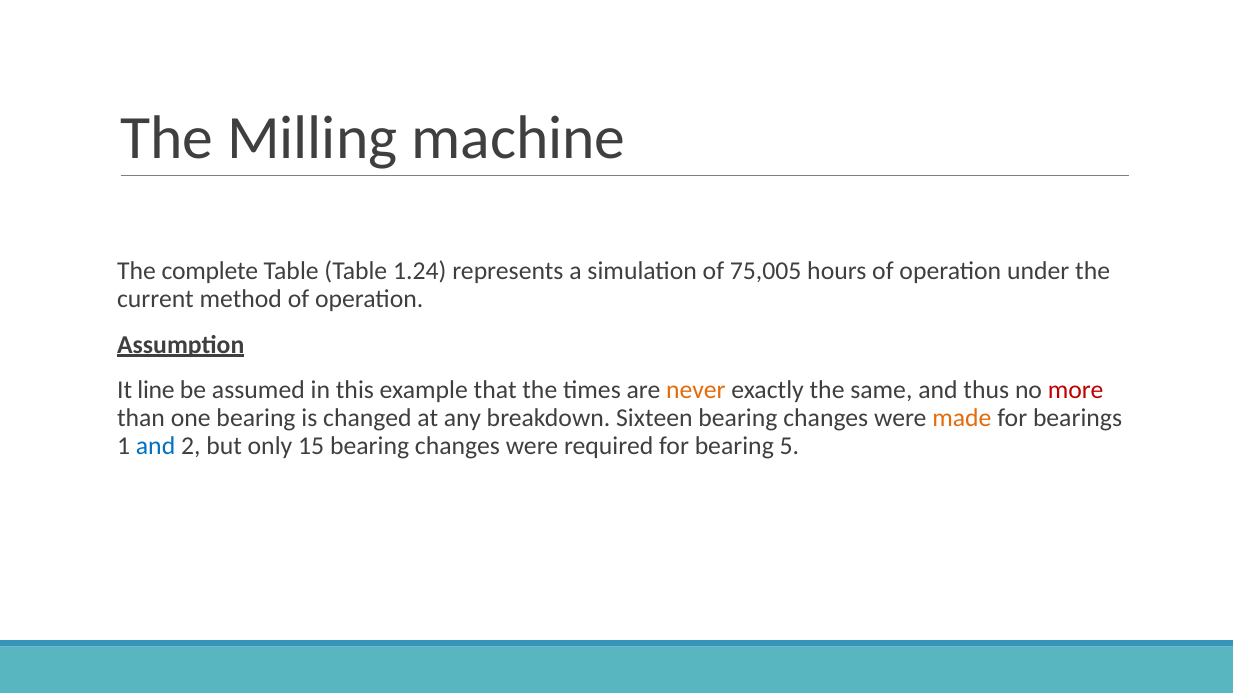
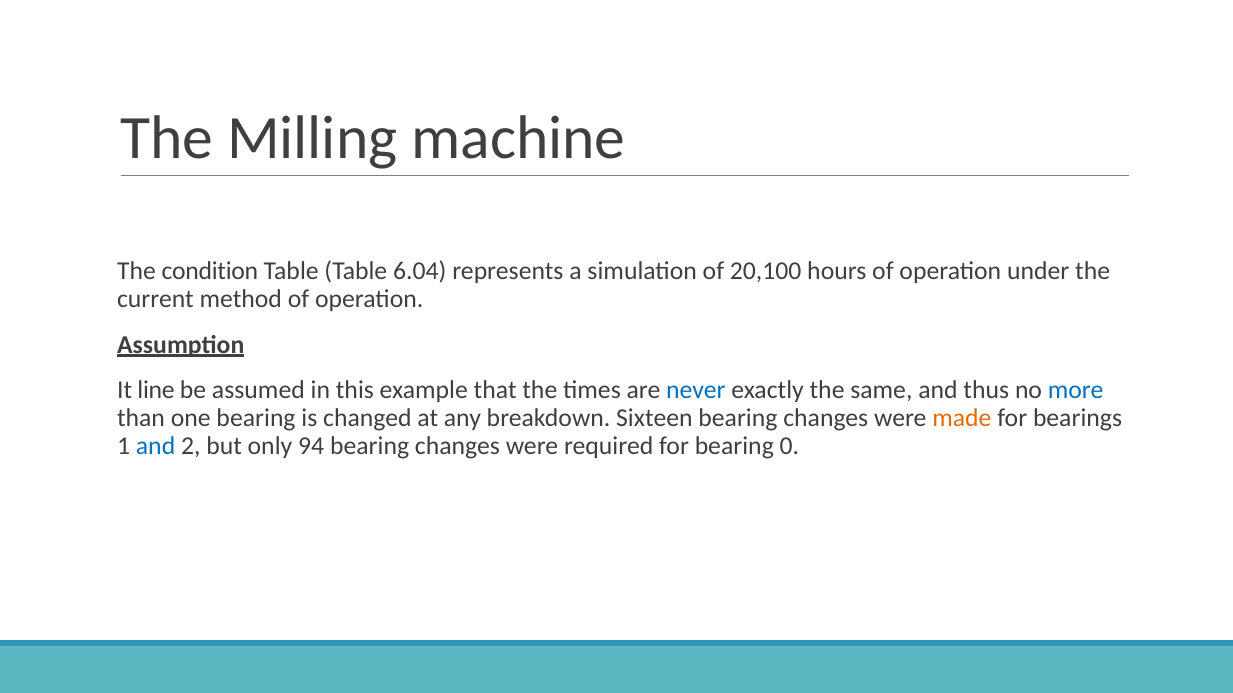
complete: complete -> condition
1.24: 1.24 -> 6.04
75,005: 75,005 -> 20,100
never colour: orange -> blue
more colour: red -> blue
15: 15 -> 94
5: 5 -> 0
